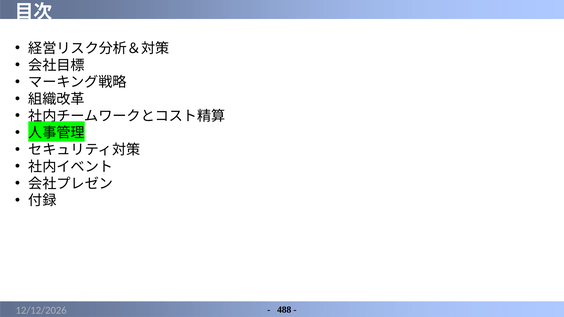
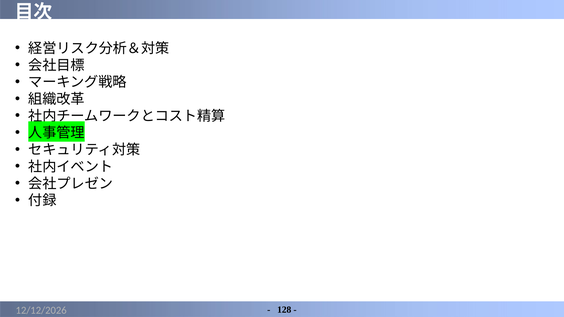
488: 488 -> 128
